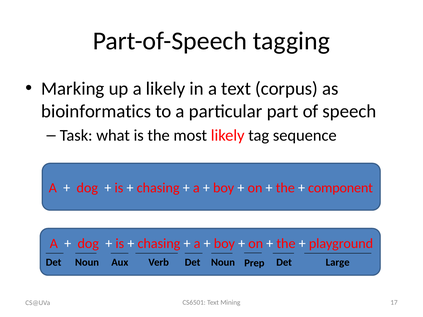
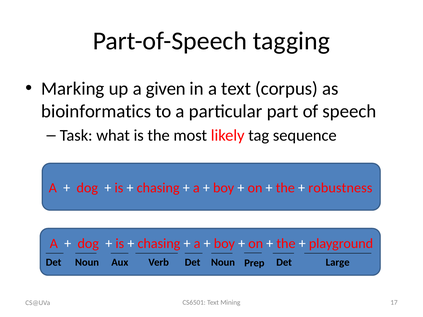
a likely: likely -> given
component: component -> robustness
